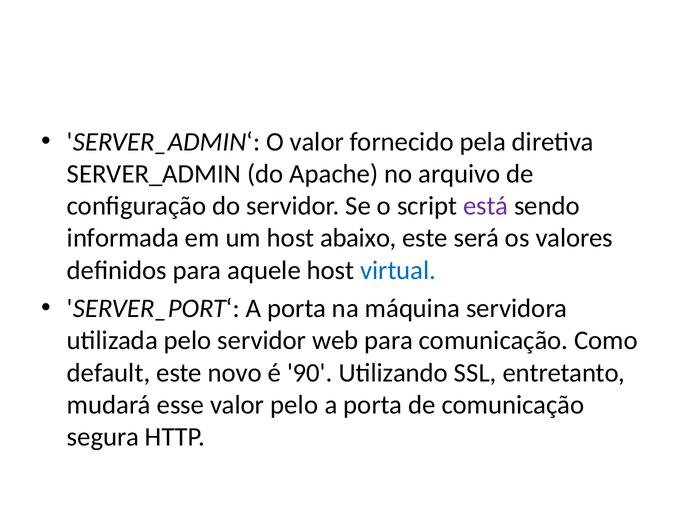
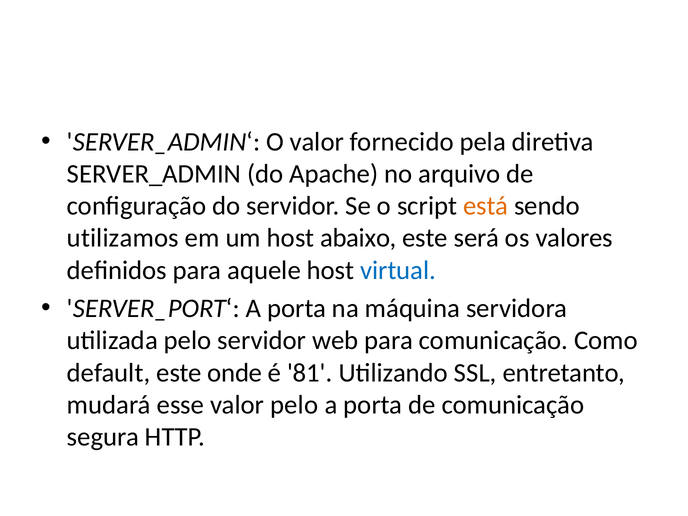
está colour: purple -> orange
informada: informada -> utilizamos
novo: novo -> onde
90: 90 -> 81
